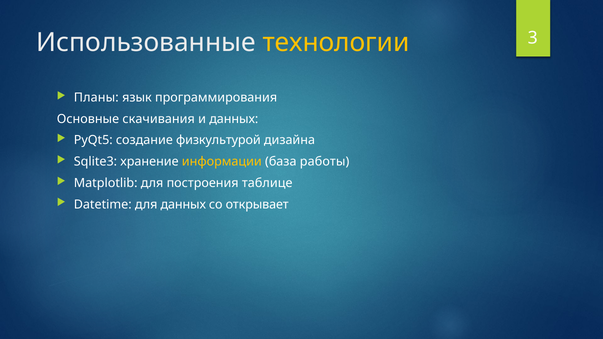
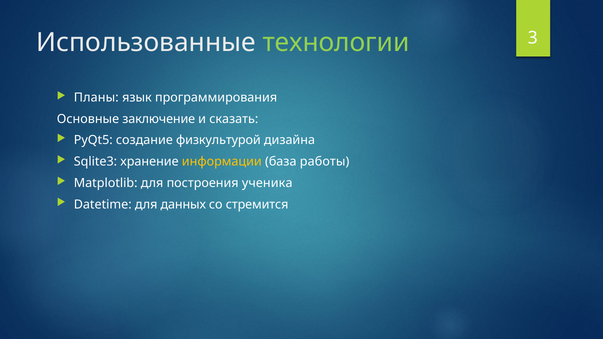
технологии colour: yellow -> light green
скачивания: скачивания -> заключение
и данных: данных -> сказать
таблице: таблице -> ученика
открывает: открывает -> стремится
